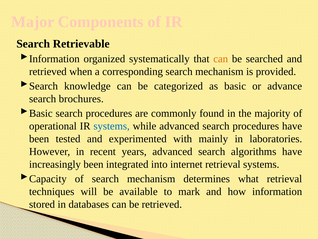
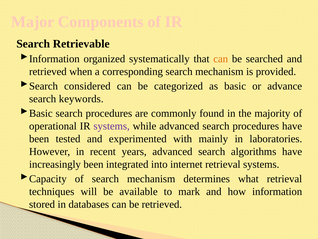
knowledge: knowledge -> considered
brochures: brochures -> keywords
systems at (112, 126) colour: blue -> purple
